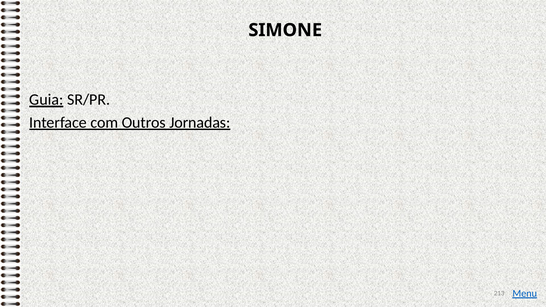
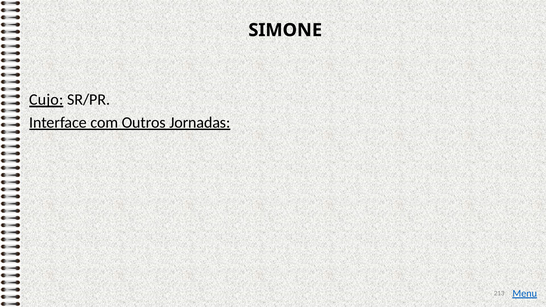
Guia: Guia -> Cujo
